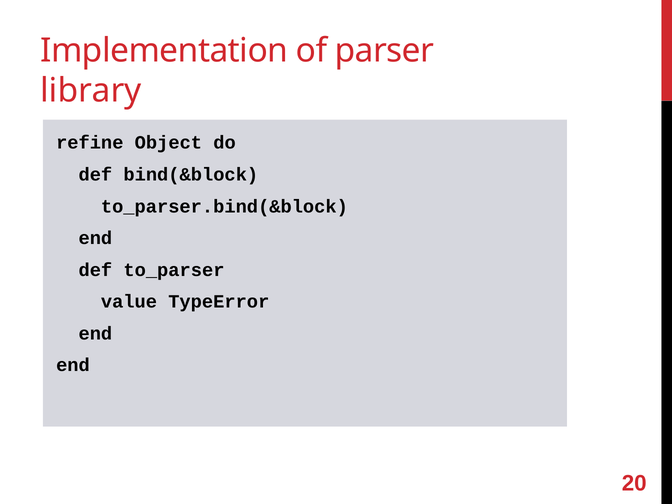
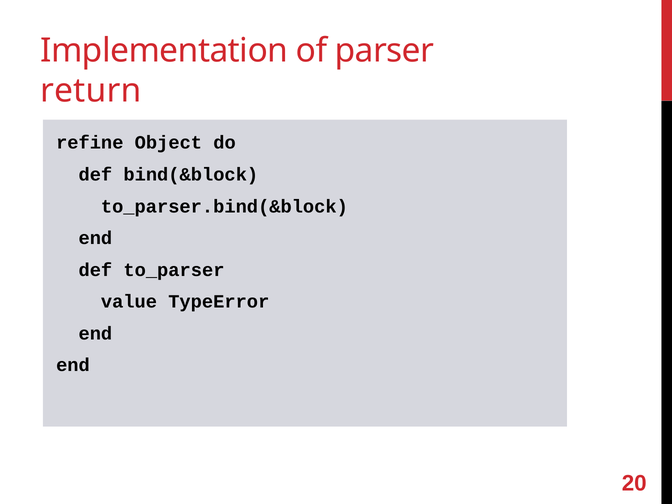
library: library -> return
